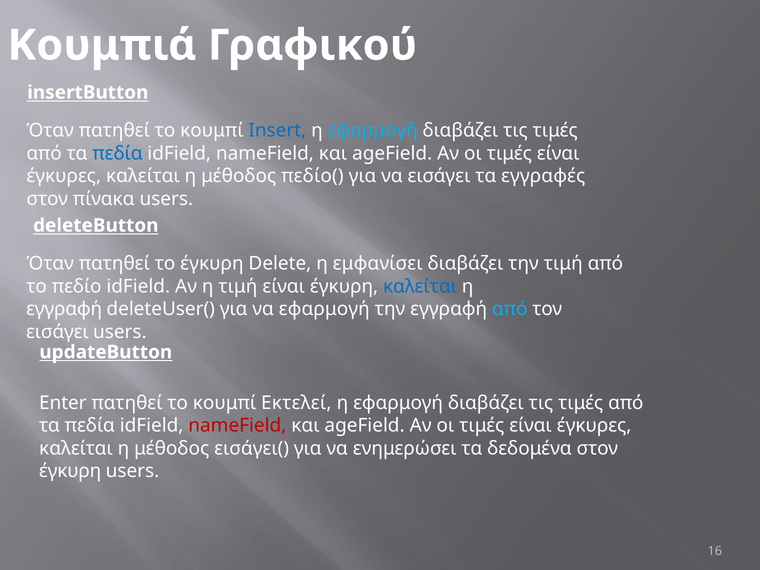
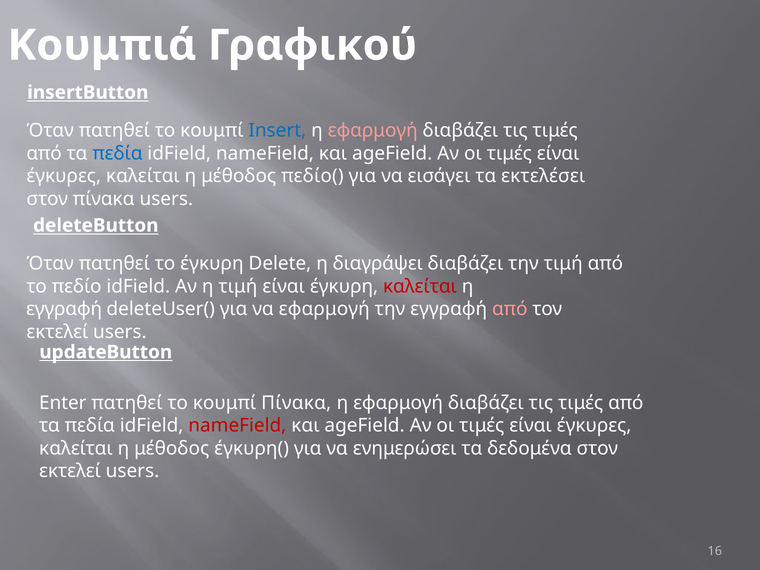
εφαρμογή at (373, 130) colour: light blue -> pink
εγγραφές: εγγραφές -> εκτελέσει
εμφανίσει: εμφανίσει -> διαγράψει
καλείται at (420, 286) colour: blue -> red
από at (510, 309) colour: light blue -> pink
εισάγει at (57, 332): εισάγει -> εκτελεί
κουμπί Εκτελεί: Εκτελεί -> Πίνακα
εισάγει(: εισάγει( -> έγκυρη(
έγκυρη at (70, 471): έγκυρη -> εκτελεί
